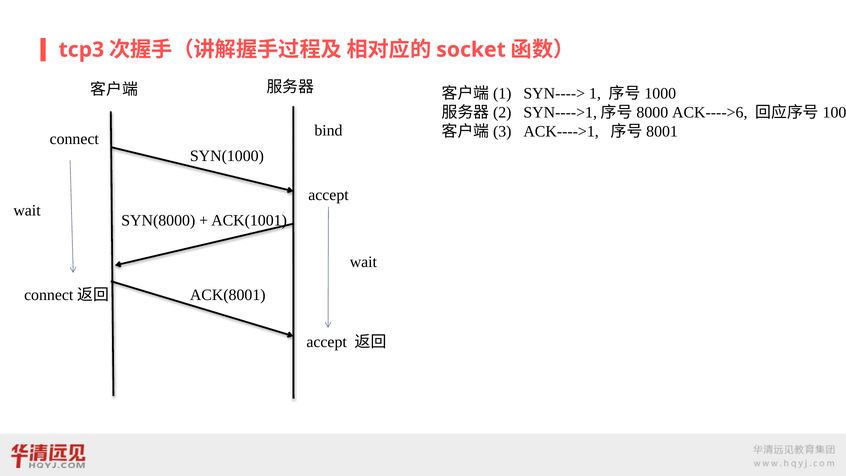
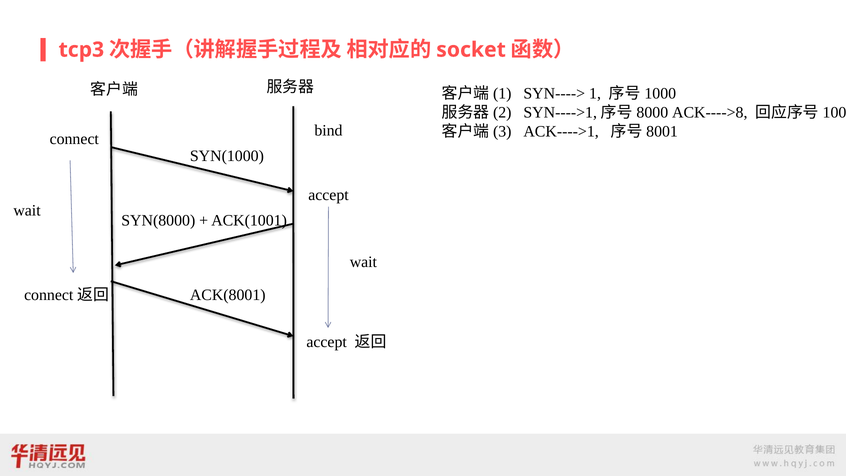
ACK---->6: ACK---->6 -> ACK---->8
